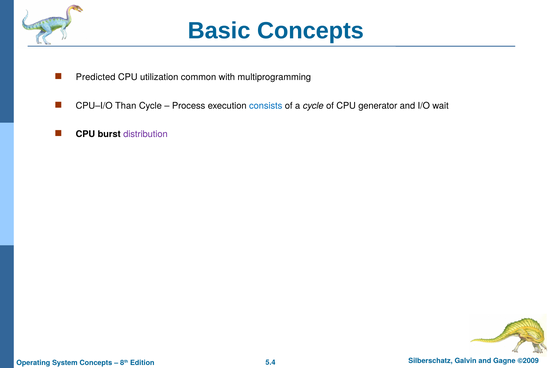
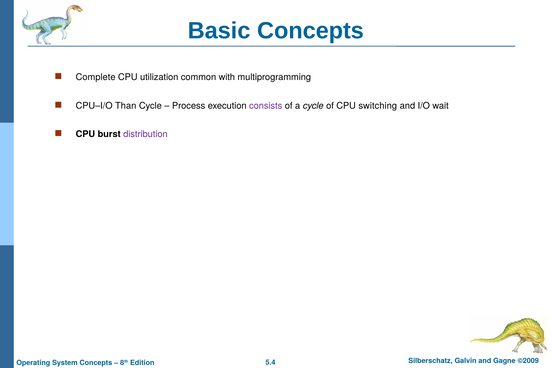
Predicted: Predicted -> Complete
consists colour: blue -> purple
generator: generator -> switching
